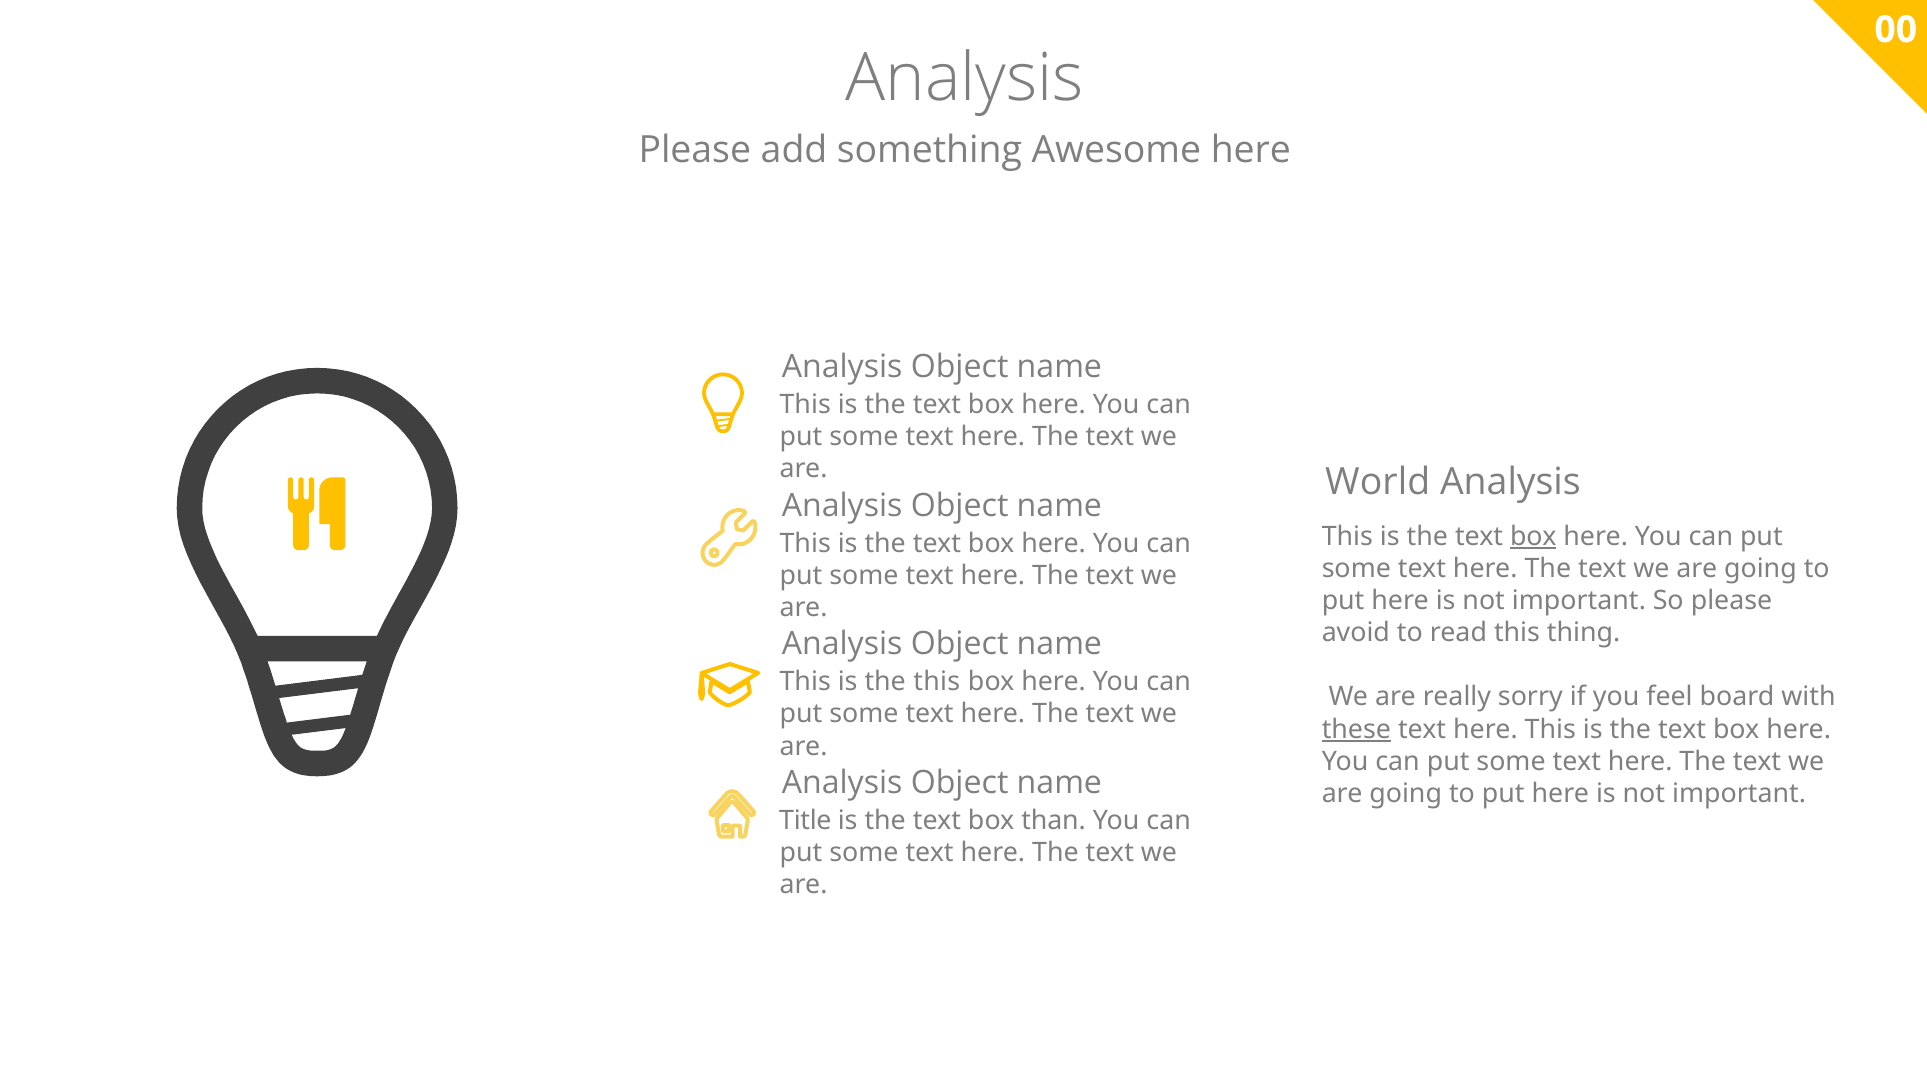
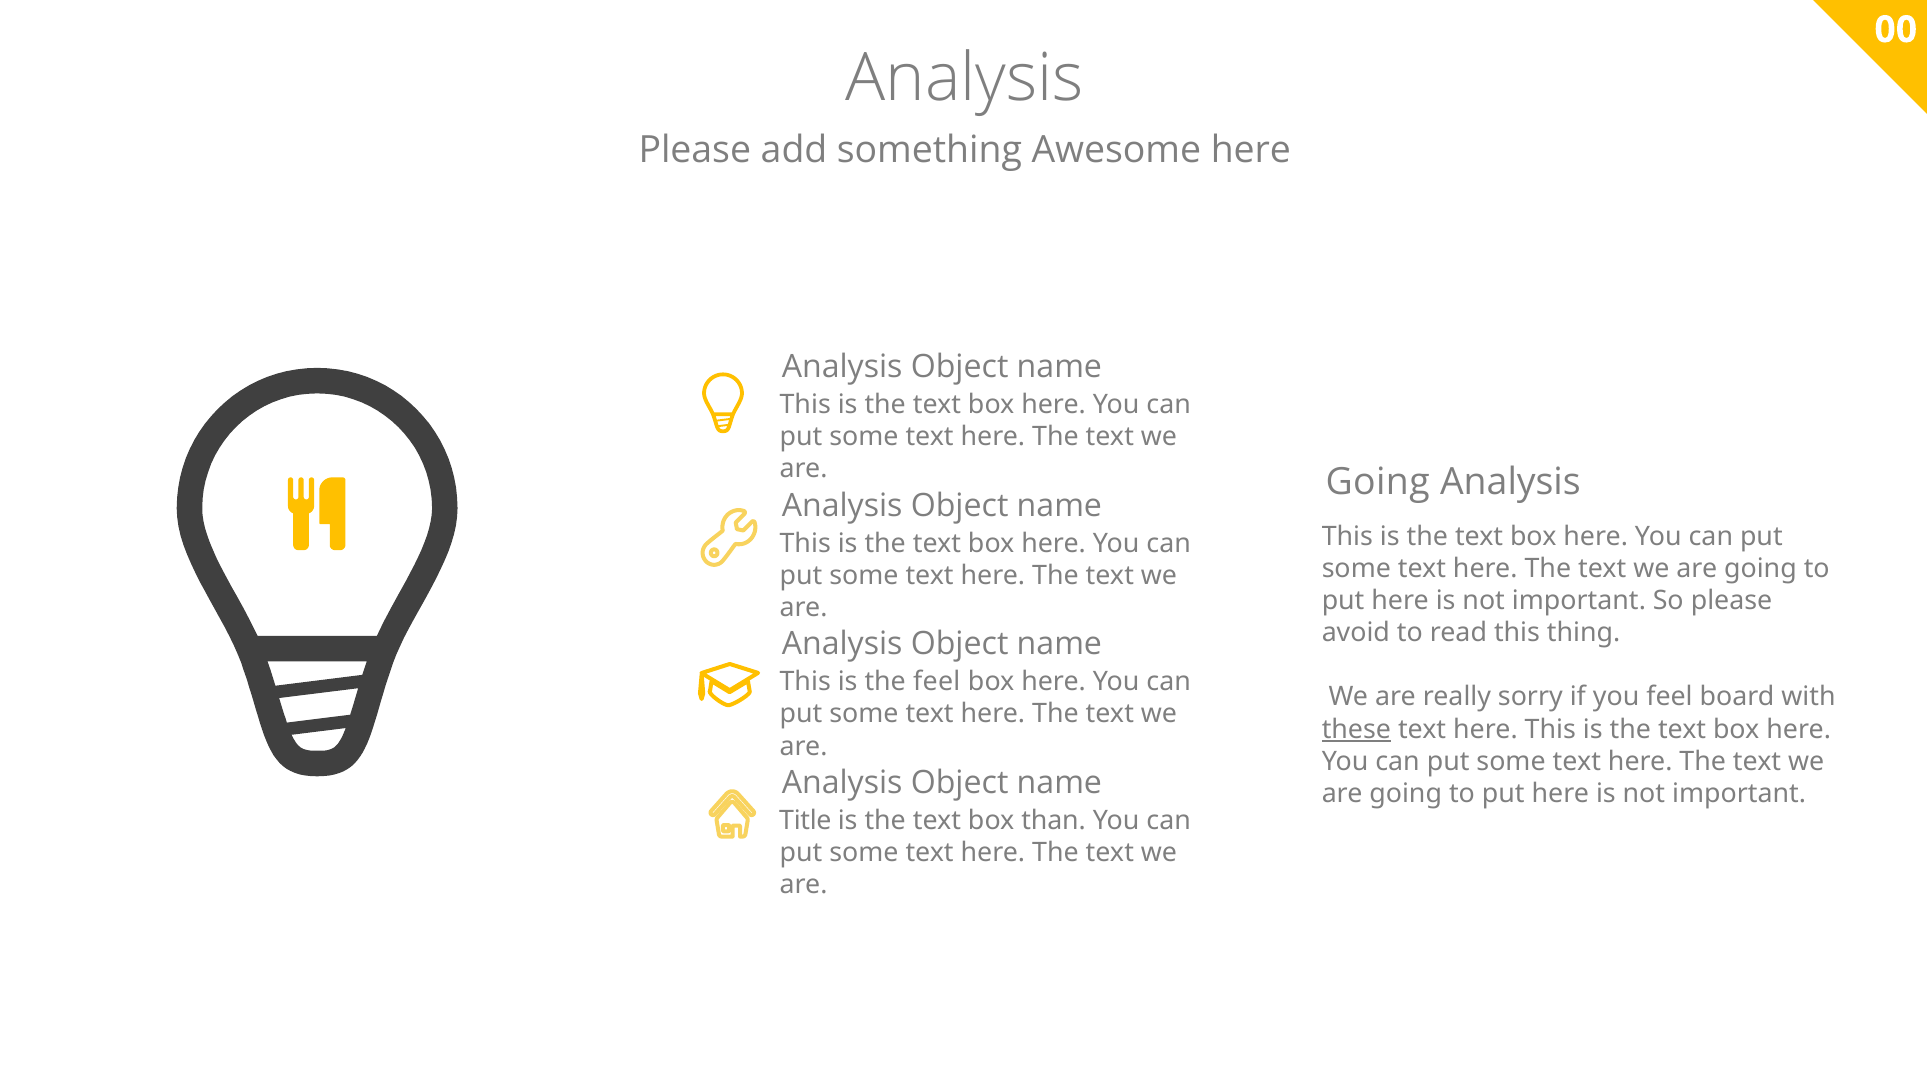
World at (1378, 482): World -> Going
box at (1533, 536) underline: present -> none
the this: this -> feel
